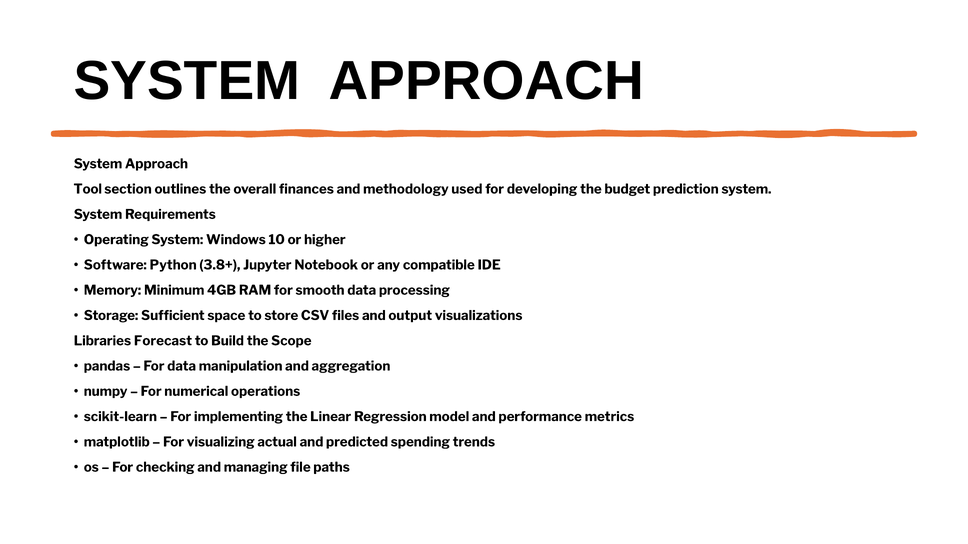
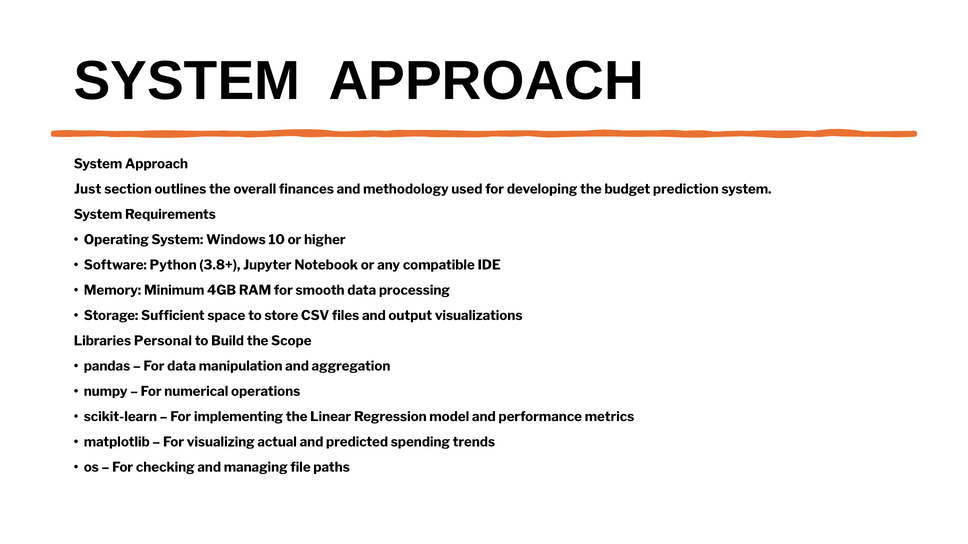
Tool: Tool -> Just
Forecast: Forecast -> Personal
